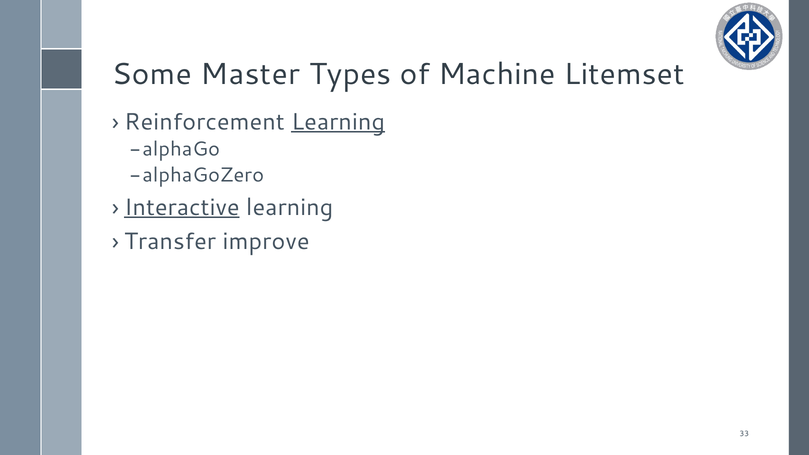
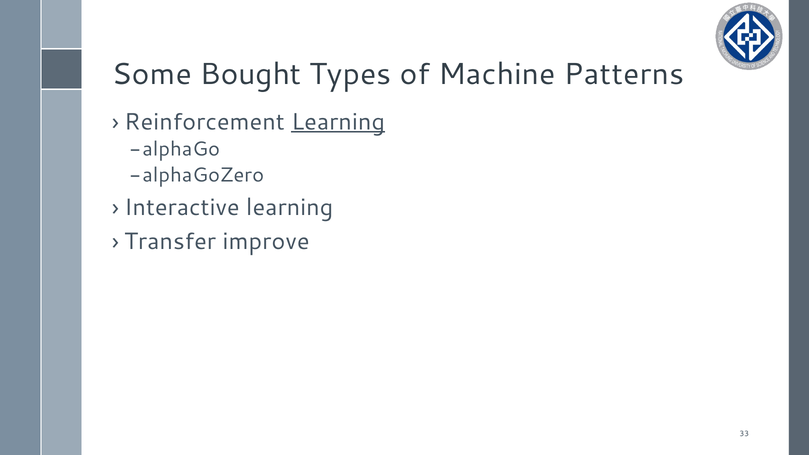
Master: Master -> Bought
Litemset: Litemset -> Patterns
Interactive underline: present -> none
